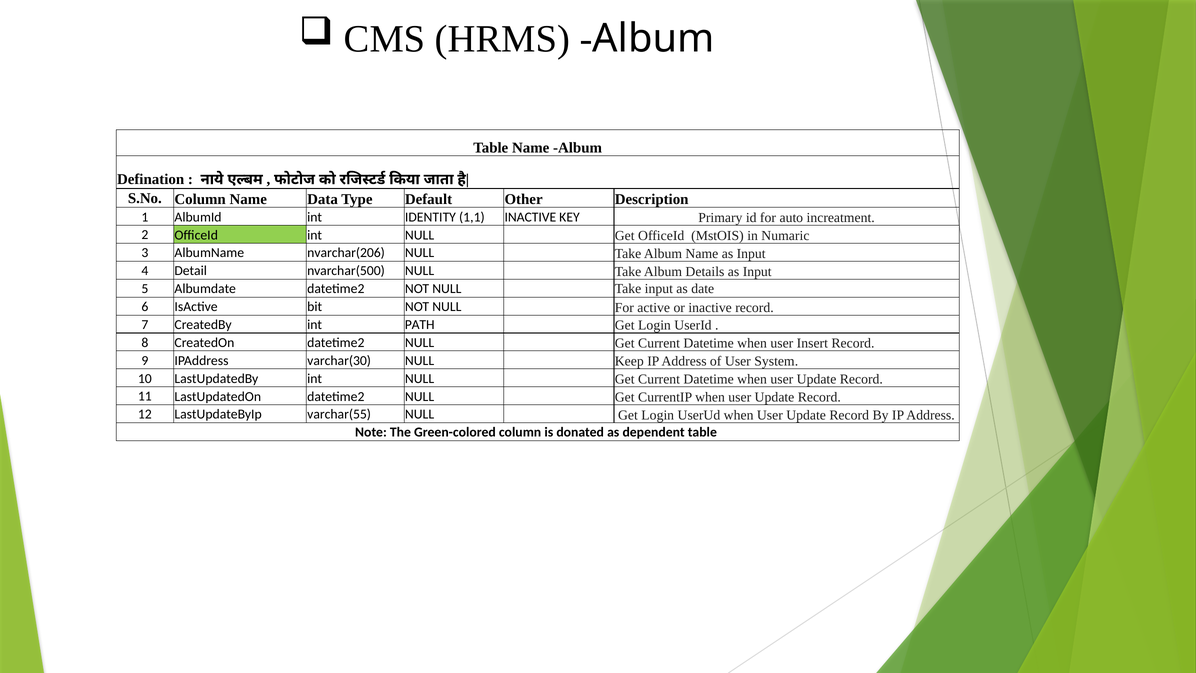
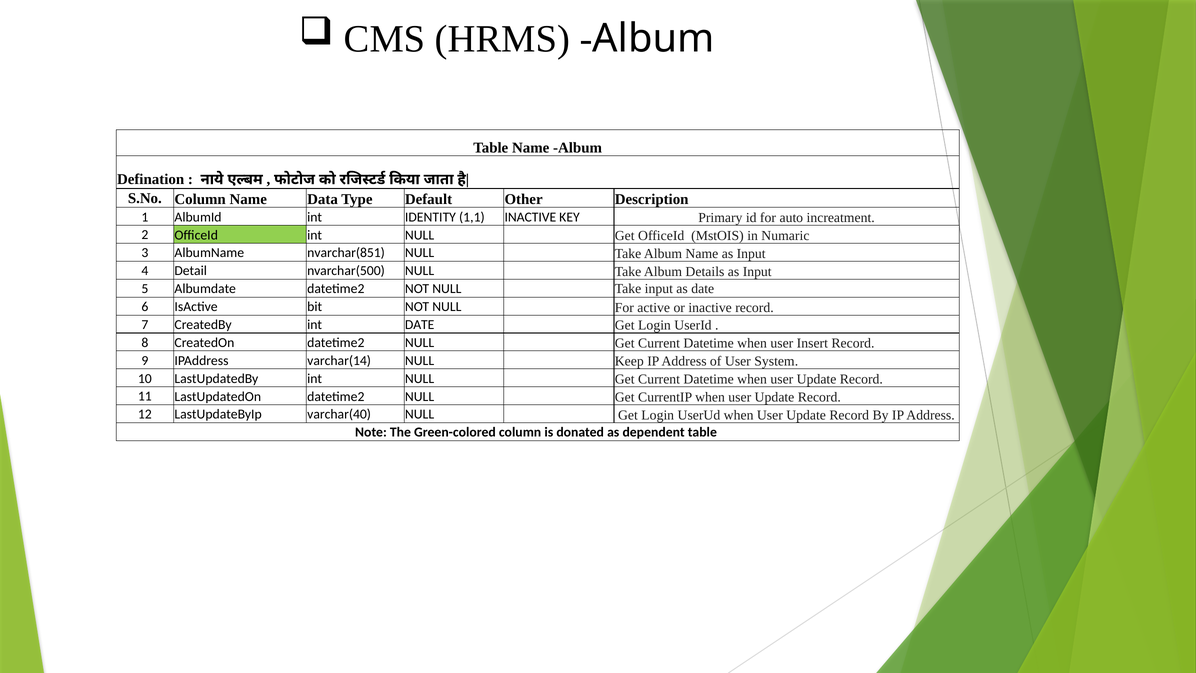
nvarchar(206: nvarchar(206 -> nvarchar(851
int PATH: PATH -> DATE
varchar(30: varchar(30 -> varchar(14
varchar(55: varchar(55 -> varchar(40
